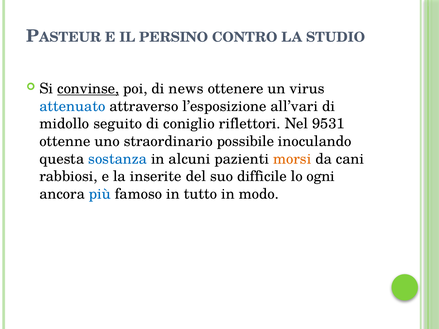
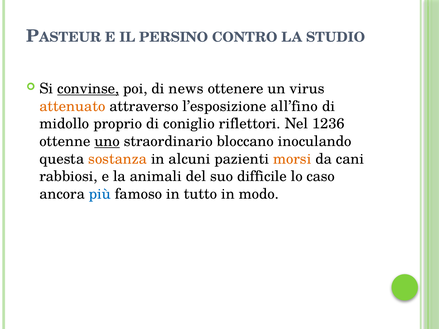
attenuato colour: blue -> orange
all’vari: all’vari -> all’fino
seguito: seguito -> proprio
9531: 9531 -> 1236
uno underline: none -> present
possibile: possibile -> bloccano
sostanza colour: blue -> orange
inserite: inserite -> animali
ogni: ogni -> caso
